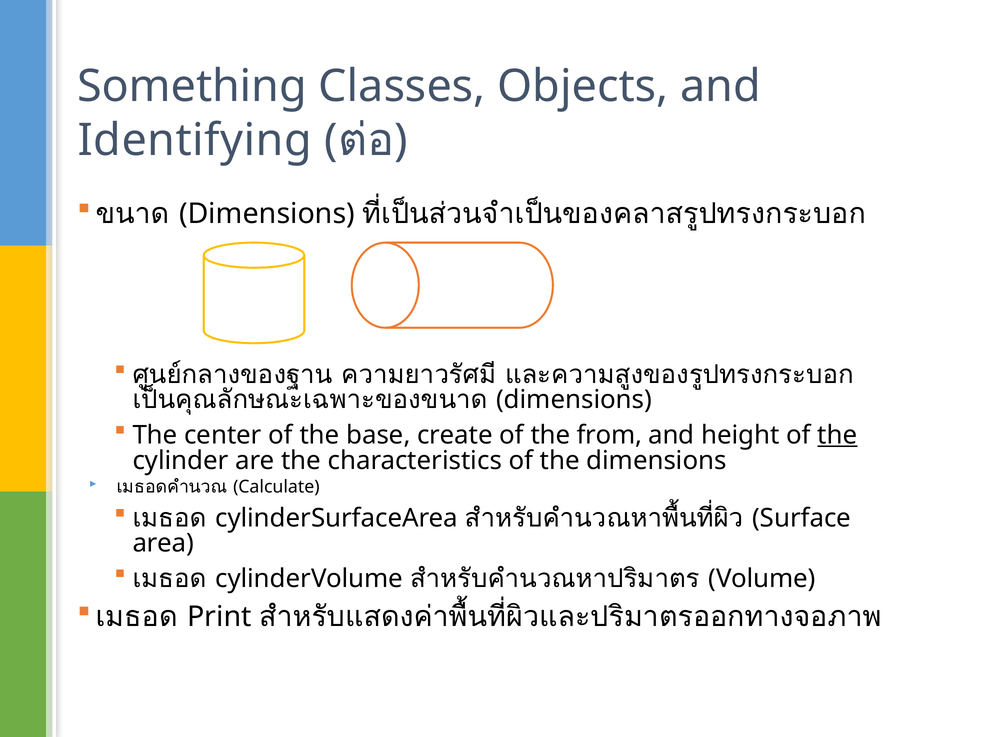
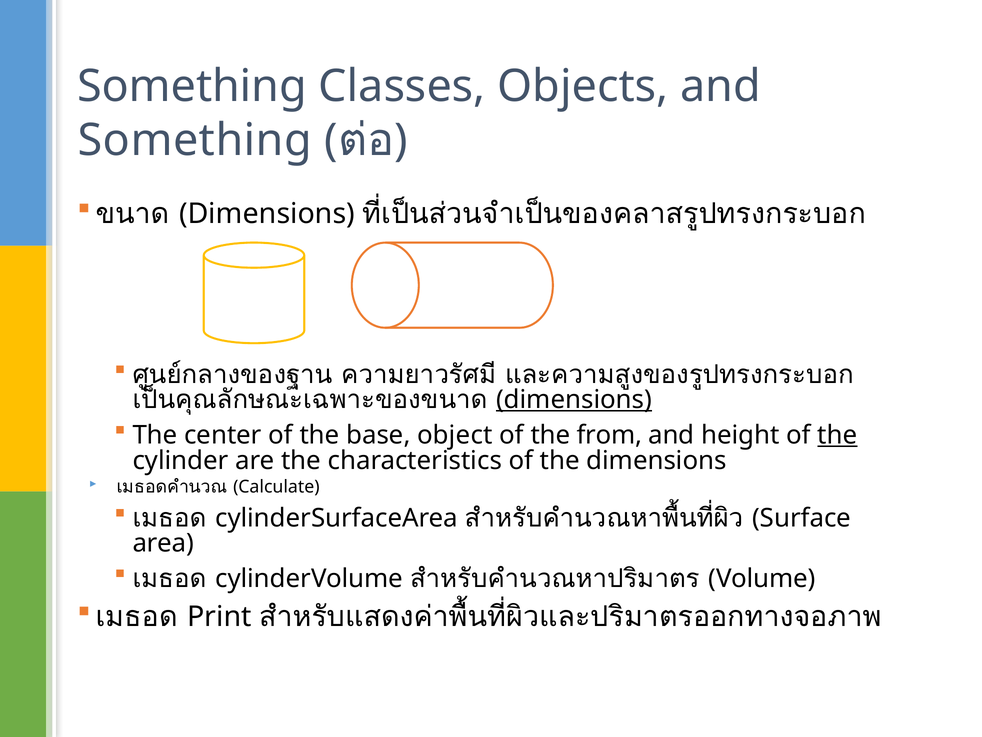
Identifying at (195, 140): Identifying -> Something
dimensions at (574, 400) underline: none -> present
create: create -> object
